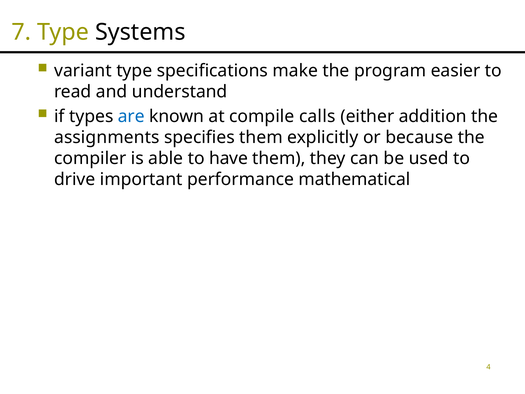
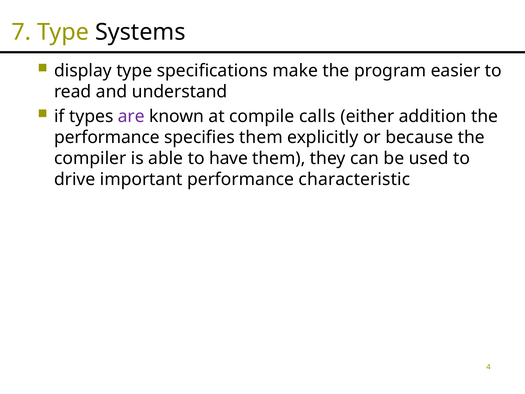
variant: variant -> display
are colour: blue -> purple
assignments at (107, 137): assignments -> performance
mathematical: mathematical -> characteristic
